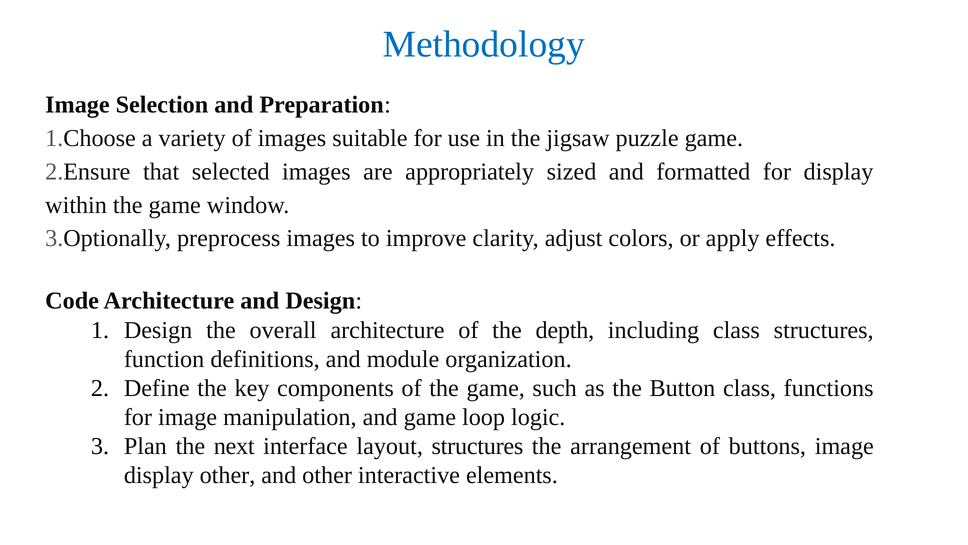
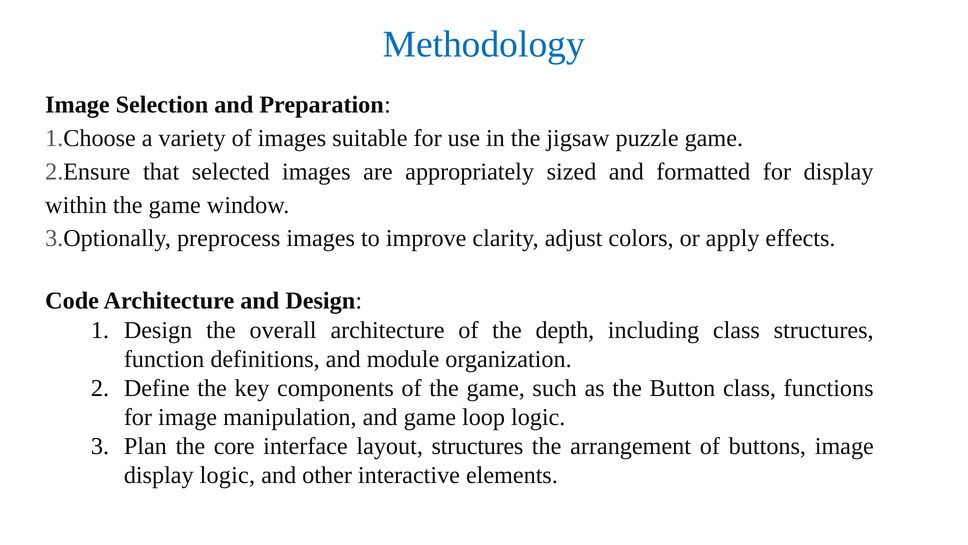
next: next -> core
display other: other -> logic
